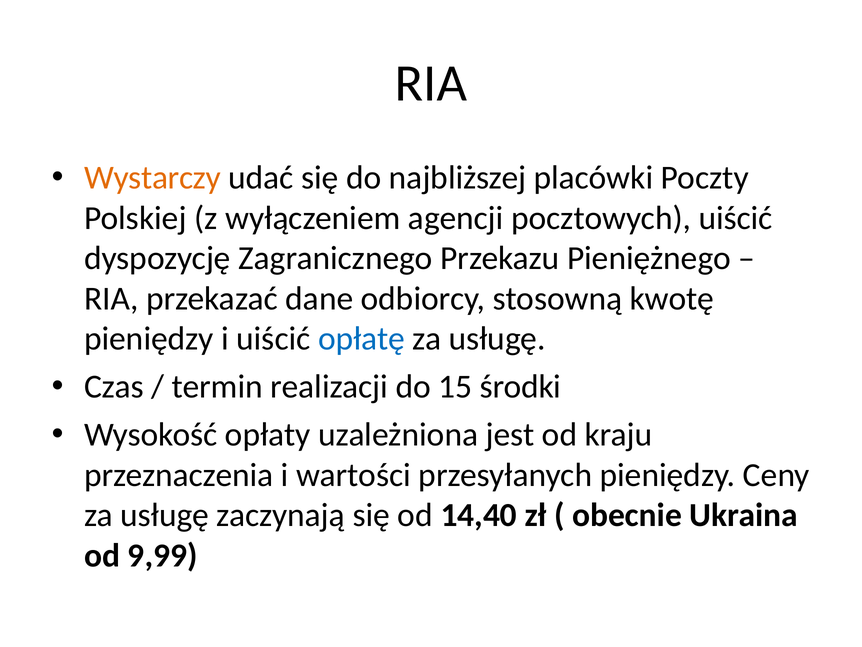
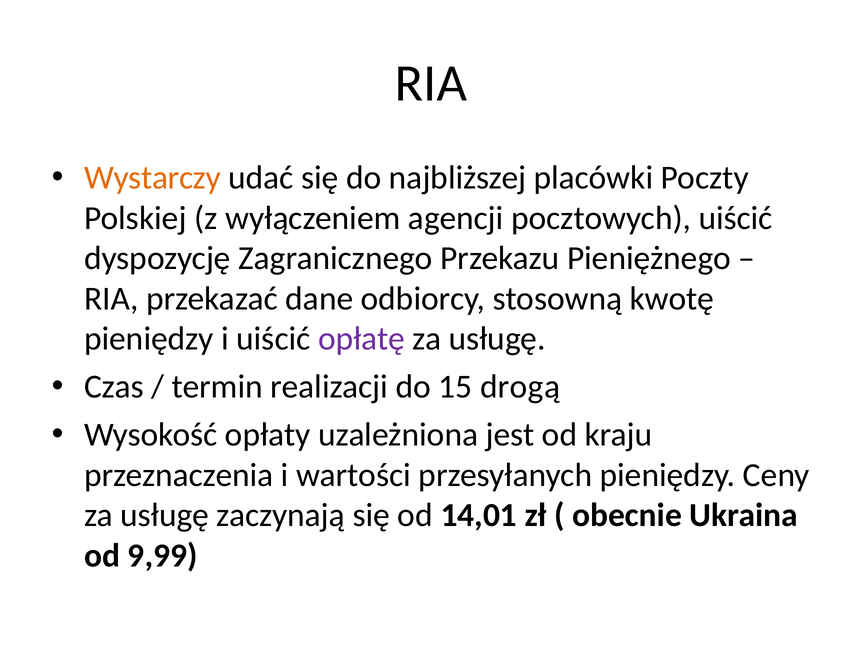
opłatę colour: blue -> purple
środki: środki -> drogą
14,40: 14,40 -> 14,01
